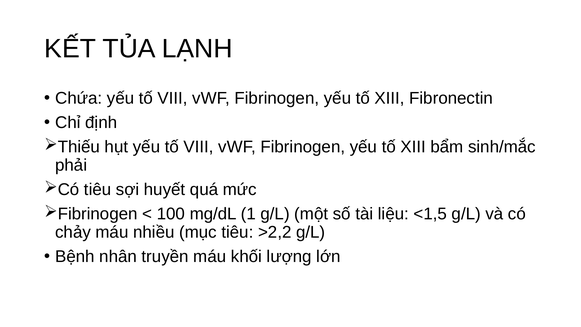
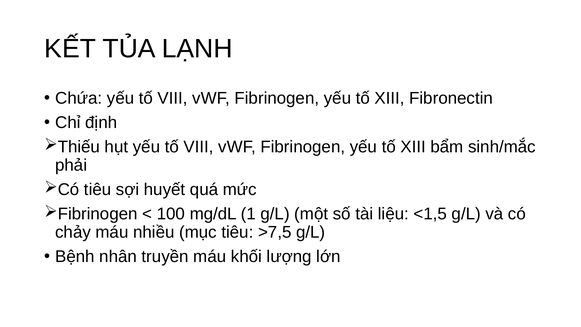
>2,2: >2,2 -> >7,5
